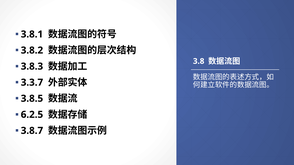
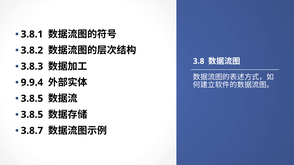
3.3.7: 3.3.7 -> 9.9.4
6.2.5 at (32, 115): 6.2.5 -> 3.8.5
